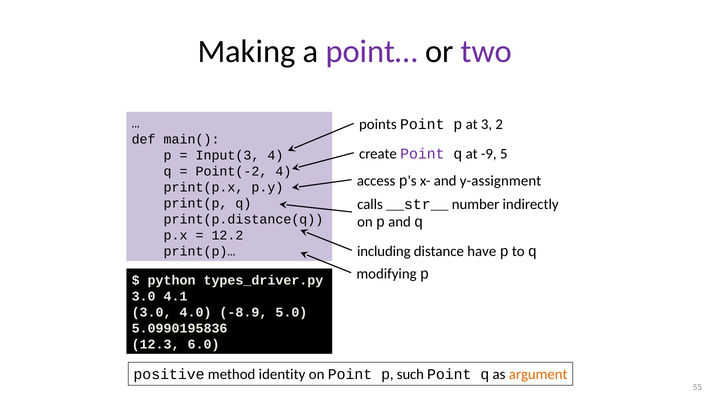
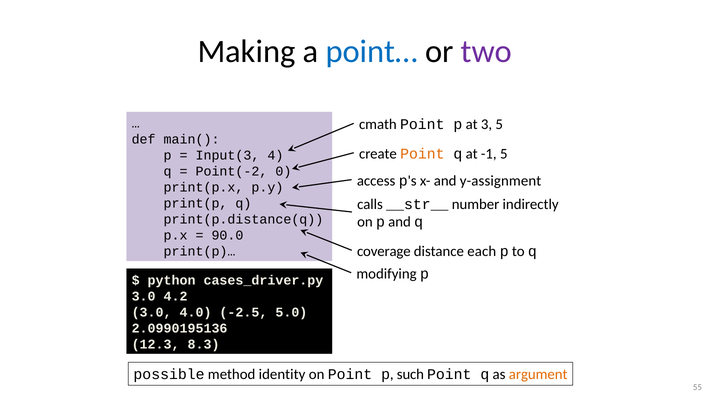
point… colour: purple -> blue
points: points -> cmath
3 2: 2 -> 5
Point at (422, 154) colour: purple -> orange
-9: -9 -> -1
Point(-2 4: 4 -> 0
12.2: 12.2 -> 90.0
including: including -> coverage
have: have -> each
types_driver.py: types_driver.py -> cases_driver.py
4.1: 4.1 -> 4.2
-8.9: -8.9 -> -2.5
5.0990195836: 5.0990195836 -> 2.0990195136
6.0: 6.0 -> 8.3
positive: positive -> possible
